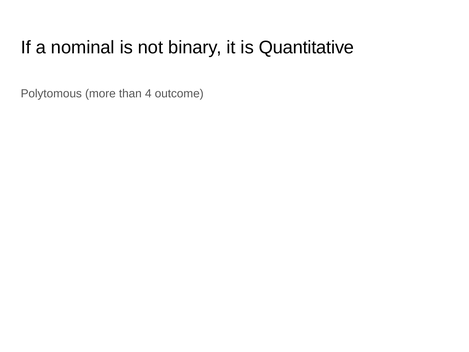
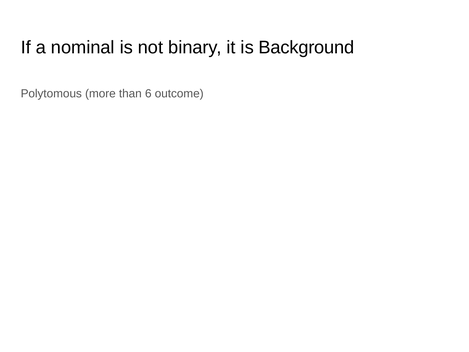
Quantitative: Quantitative -> Background
4: 4 -> 6
